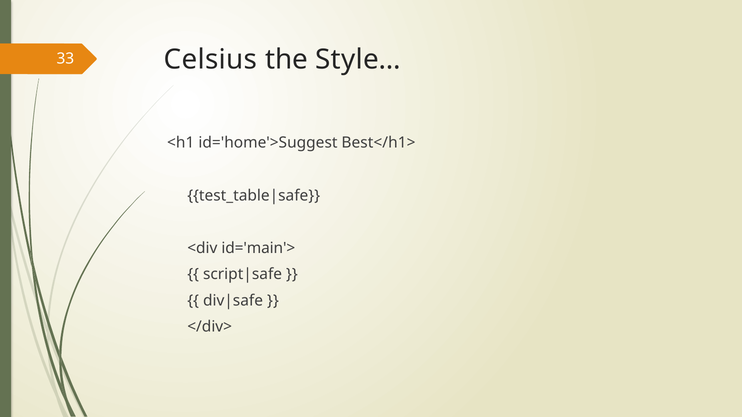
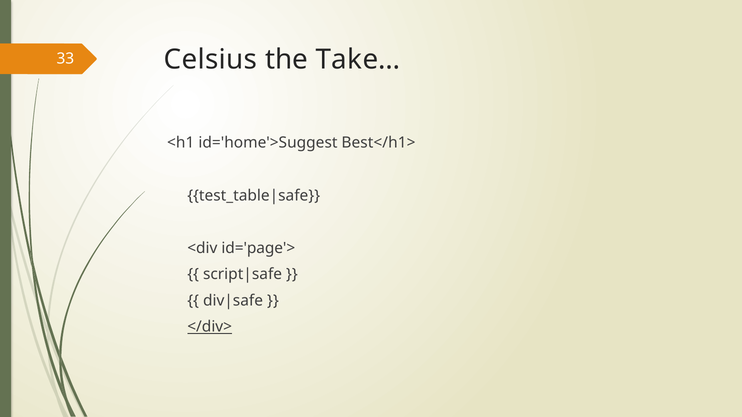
Style…: Style… -> Take…
id='main'>: id='main'> -> id='page'>
</div> underline: none -> present
